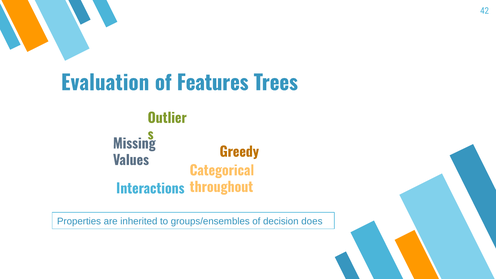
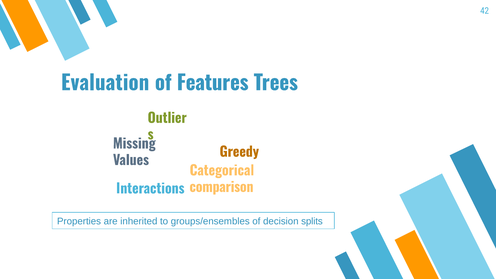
throughout: throughout -> comparison
does: does -> splits
